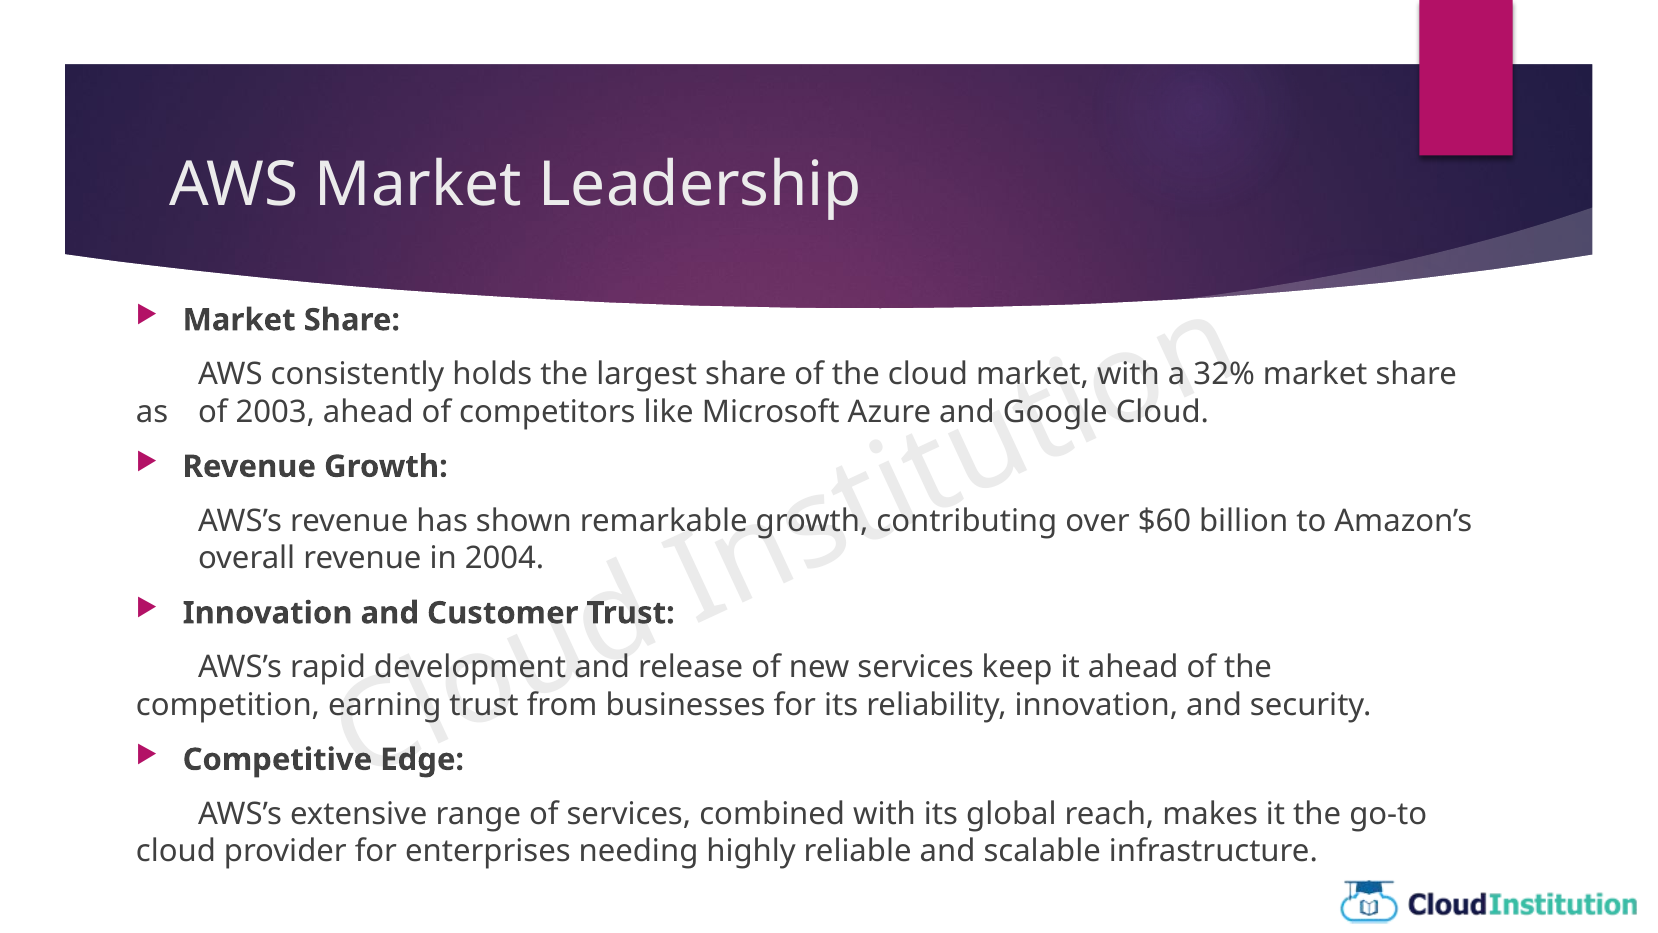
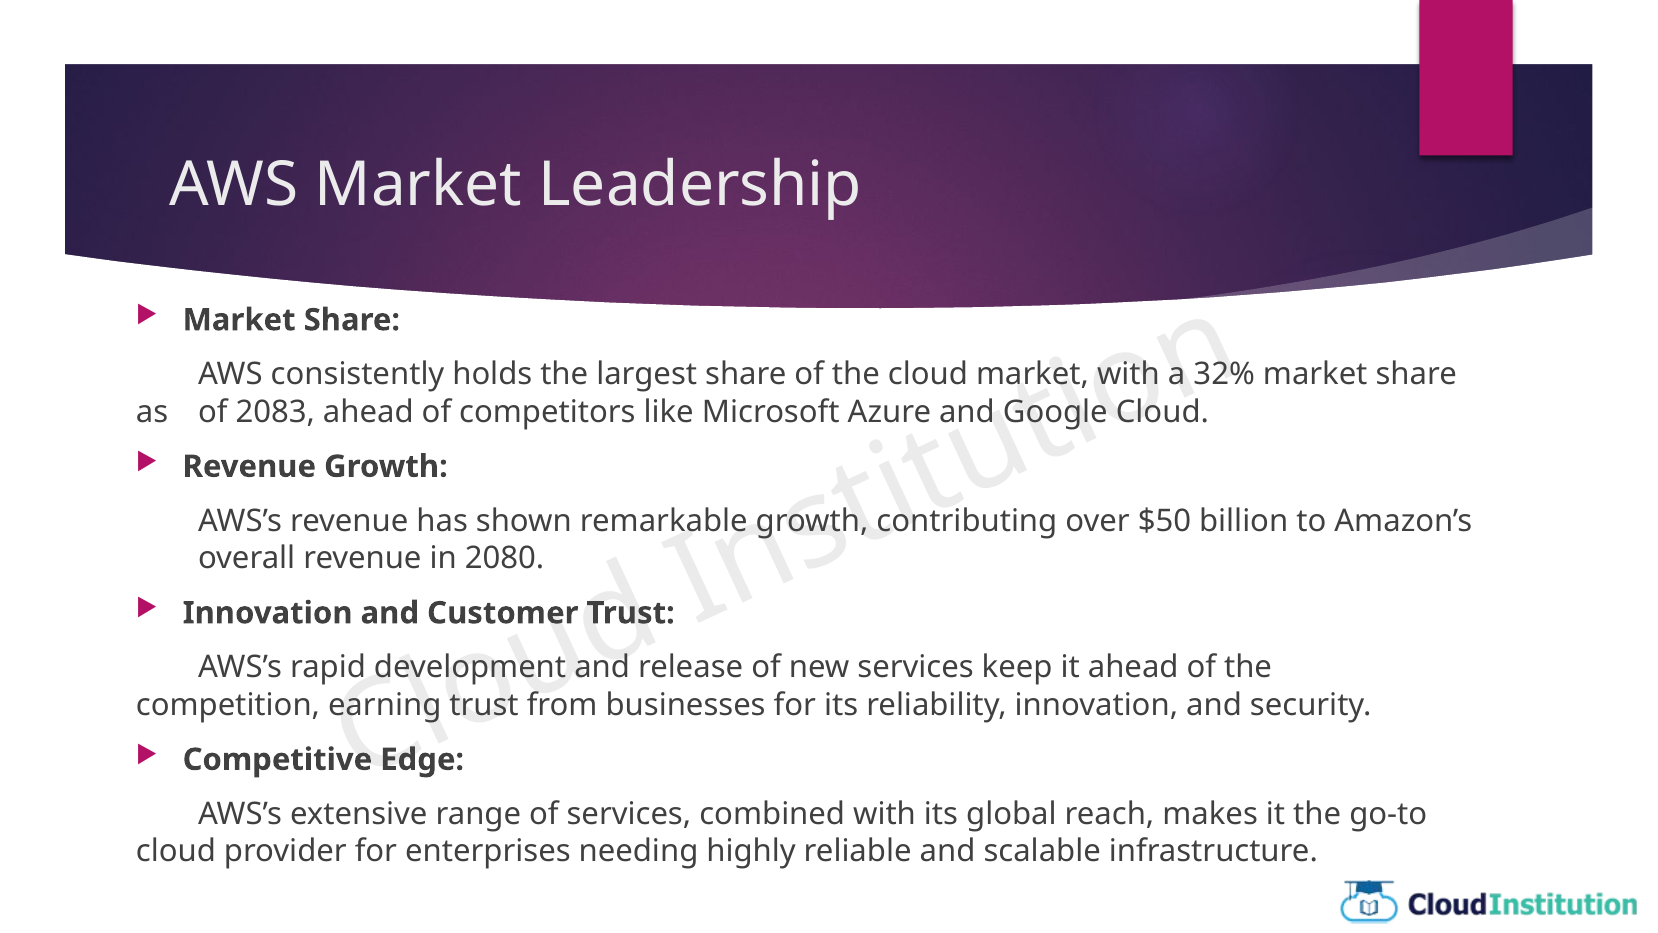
2003: 2003 -> 2083
$60: $60 -> $50
2004: 2004 -> 2080
